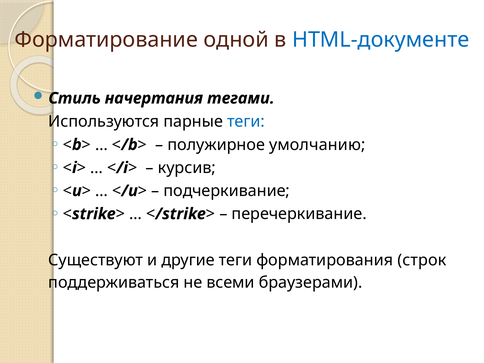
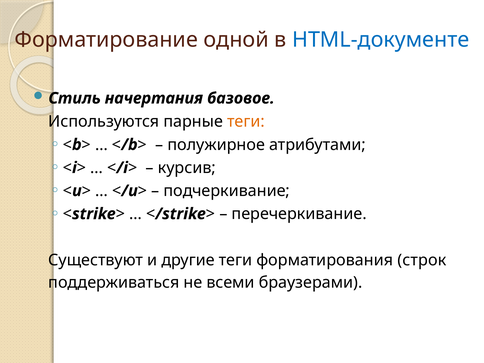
тегами: тегами -> базовое
теги at (246, 122) colour: blue -> orange
умолчанию: умолчанию -> атрибутами
